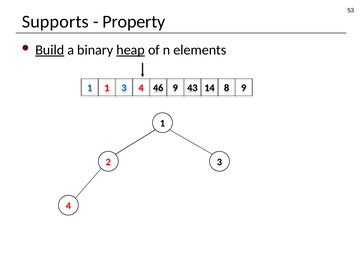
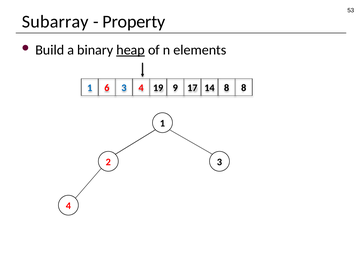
Supports: Supports -> Subarray
Build underline: present -> none
1 1: 1 -> 6
46: 46 -> 19
43: 43 -> 17
8 9: 9 -> 8
